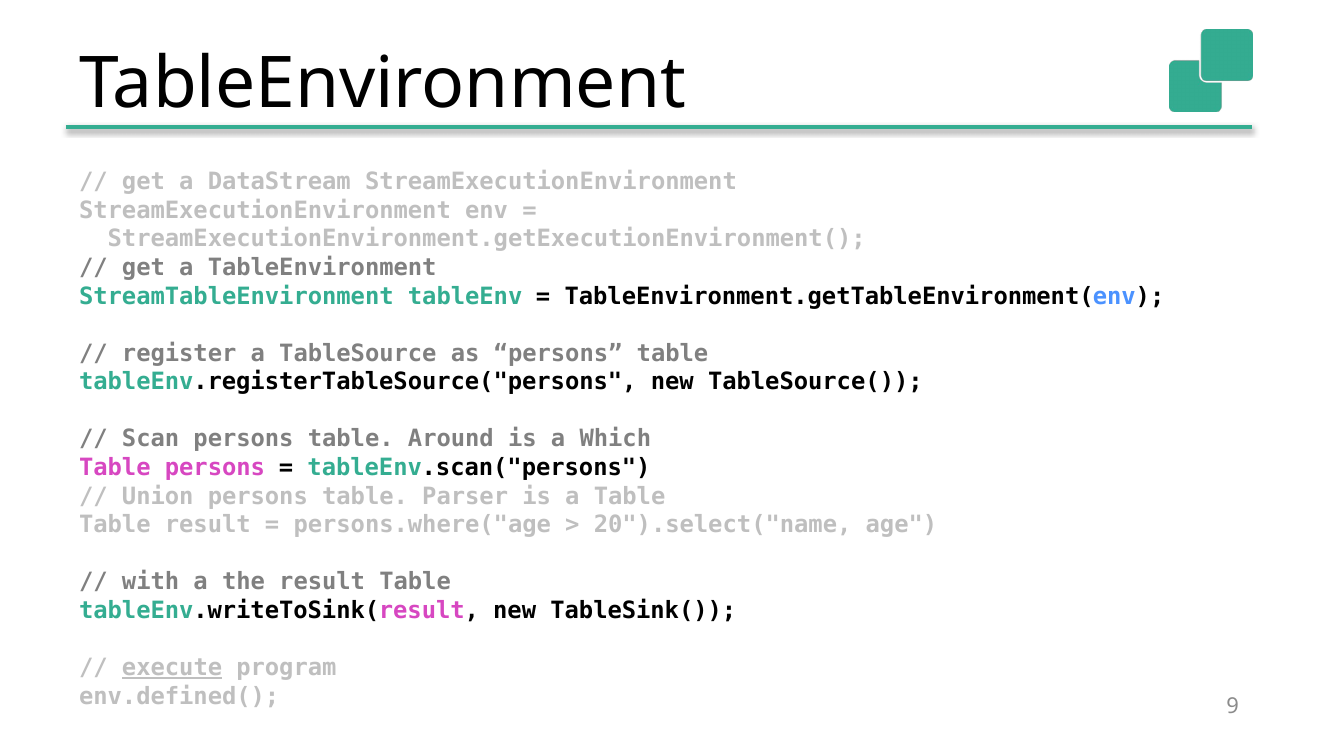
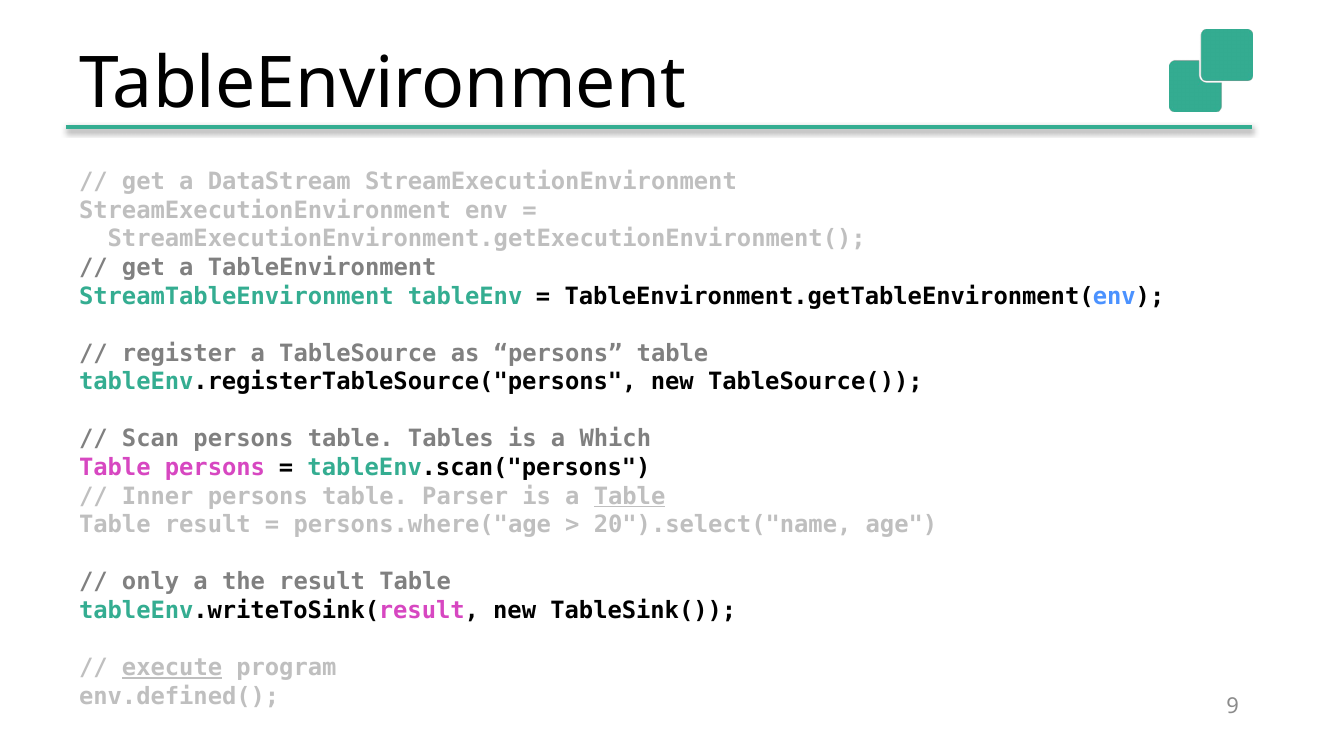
Around: Around -> Tables
Union: Union -> Inner
Table at (630, 496) underline: none -> present
with: with -> only
